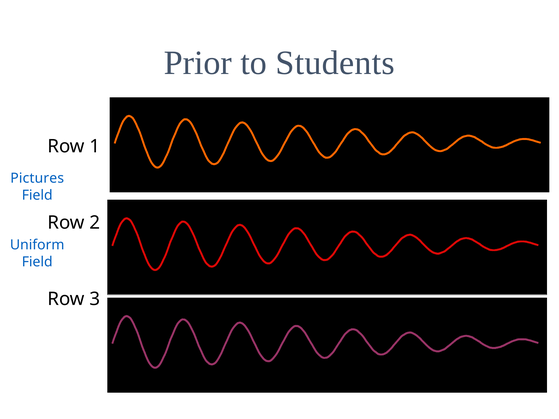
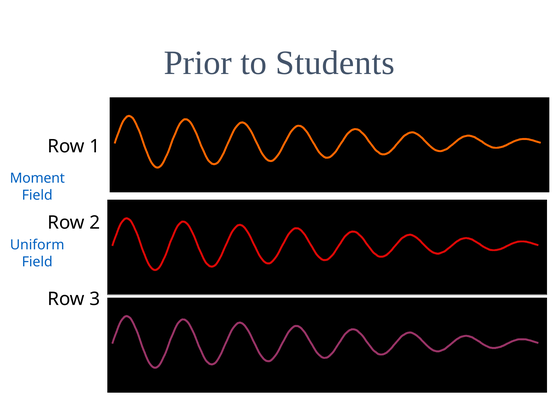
Pictures: Pictures -> Moment
